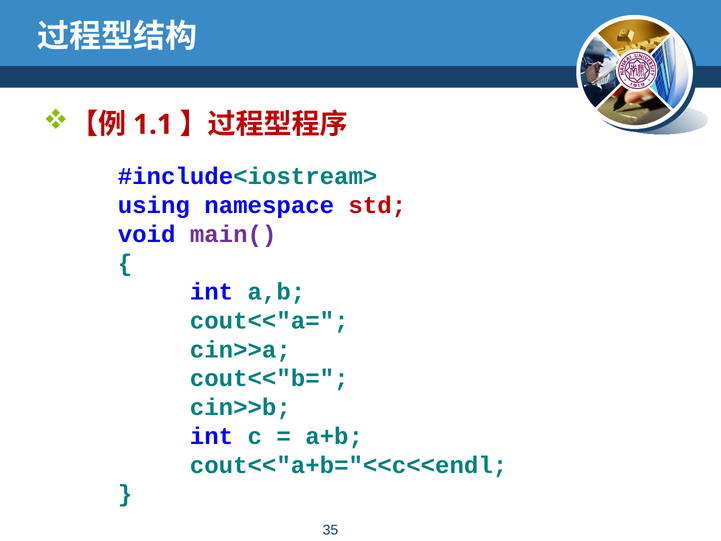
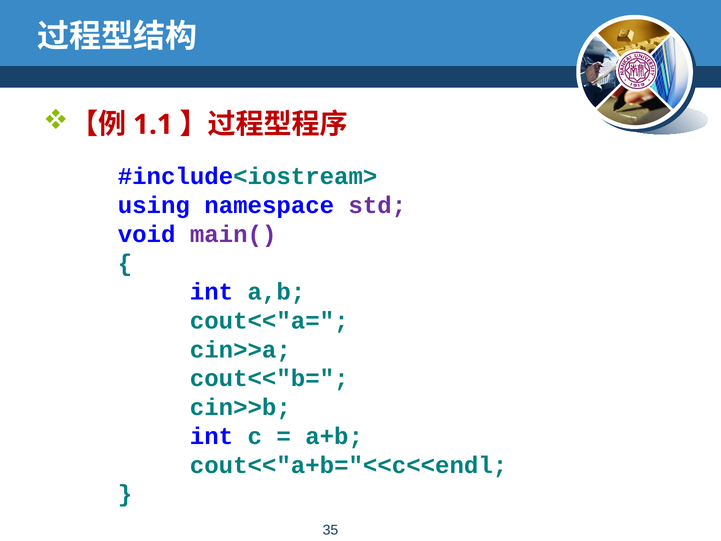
std colour: red -> purple
